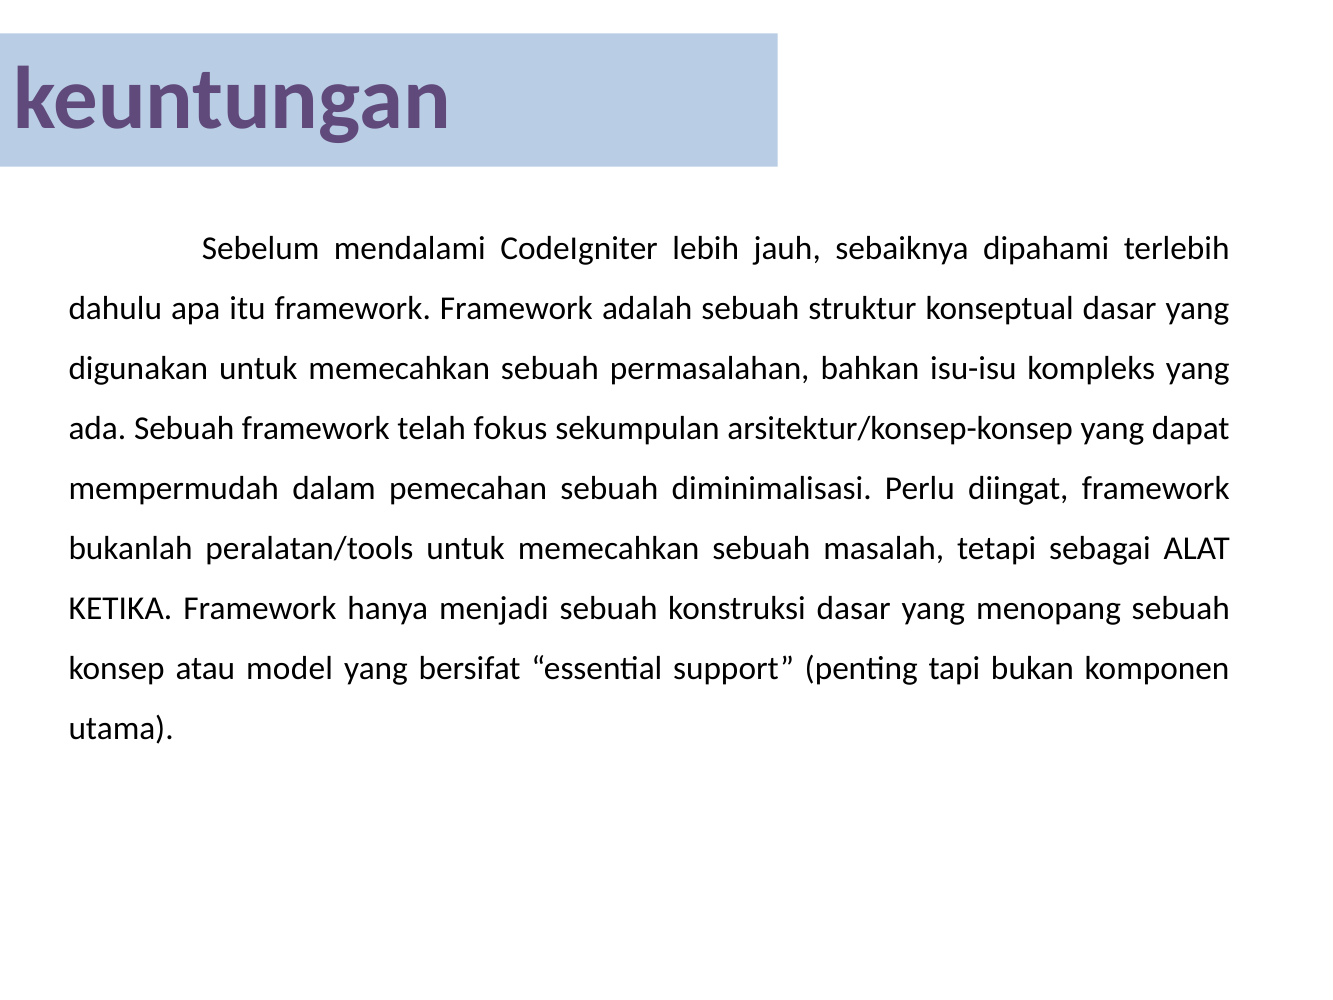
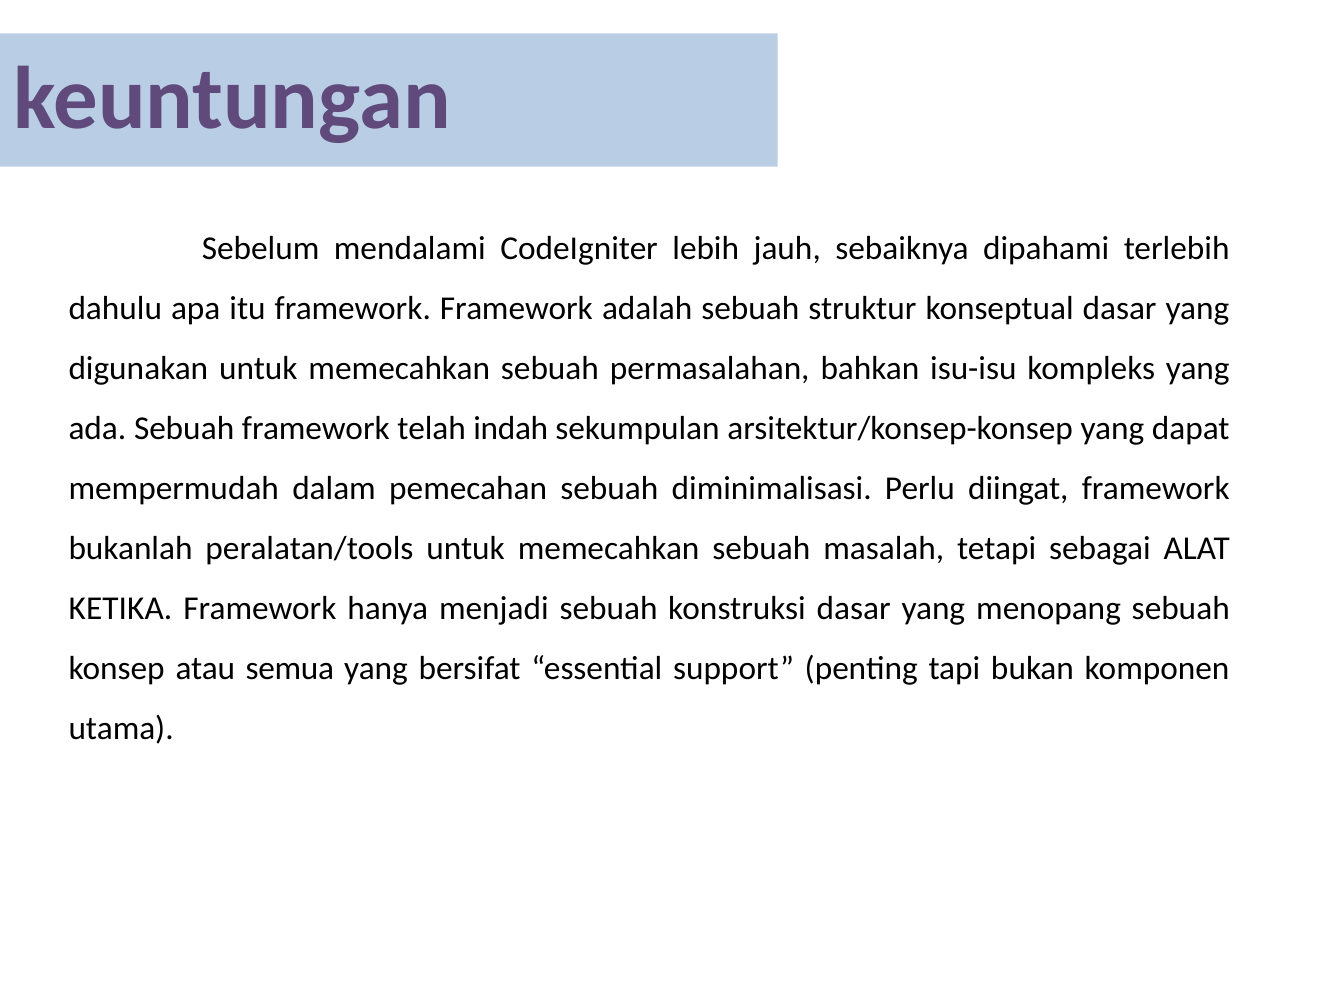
fokus: fokus -> indah
model: model -> semua
